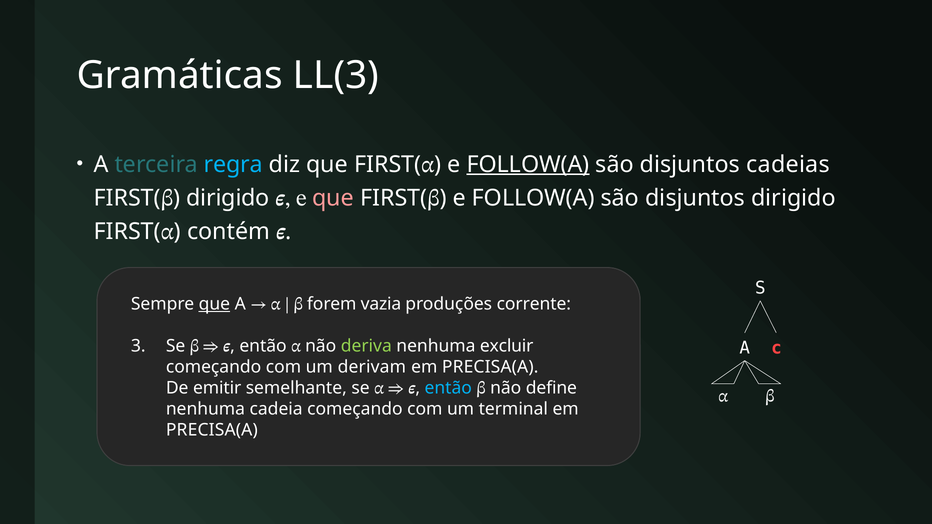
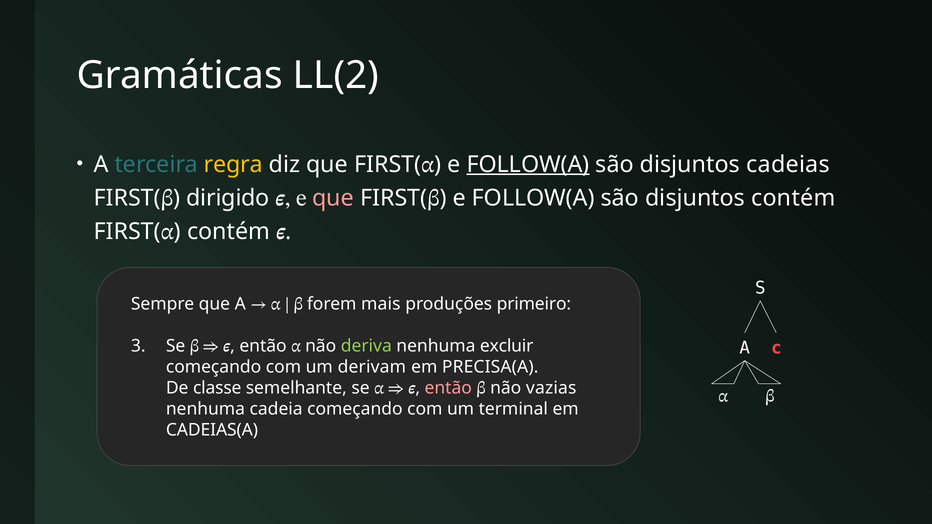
LL(3: LL(3 -> LL(2
regra colour: light blue -> yellow
disjuntos dirigido: dirigido -> contém
que at (214, 304) underline: present -> none
vazia: vazia -> mais
corrente: corrente -> primeiro
emitir: emitir -> classe
então at (448, 388) colour: light blue -> pink
define: define -> vazias
PRECISA(A at (212, 430): PRECISA(A -> CADEIAS(A
